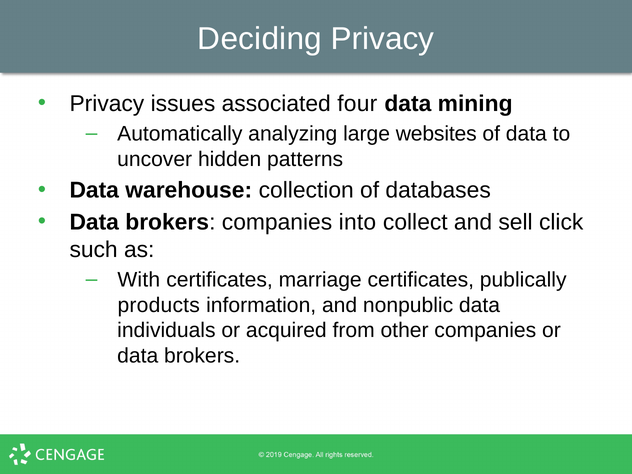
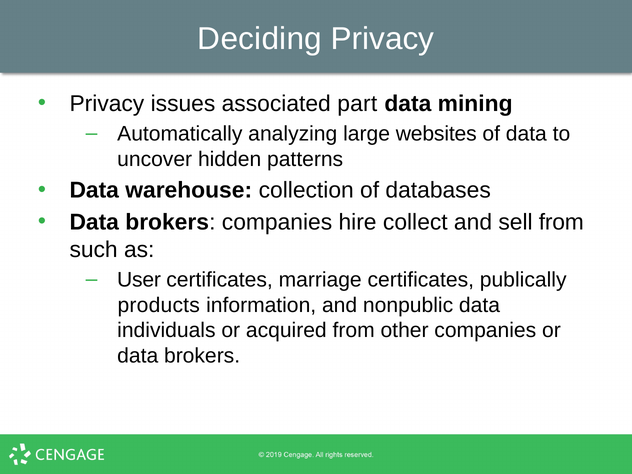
four: four -> part
into: into -> hire
sell click: click -> from
With: With -> User
